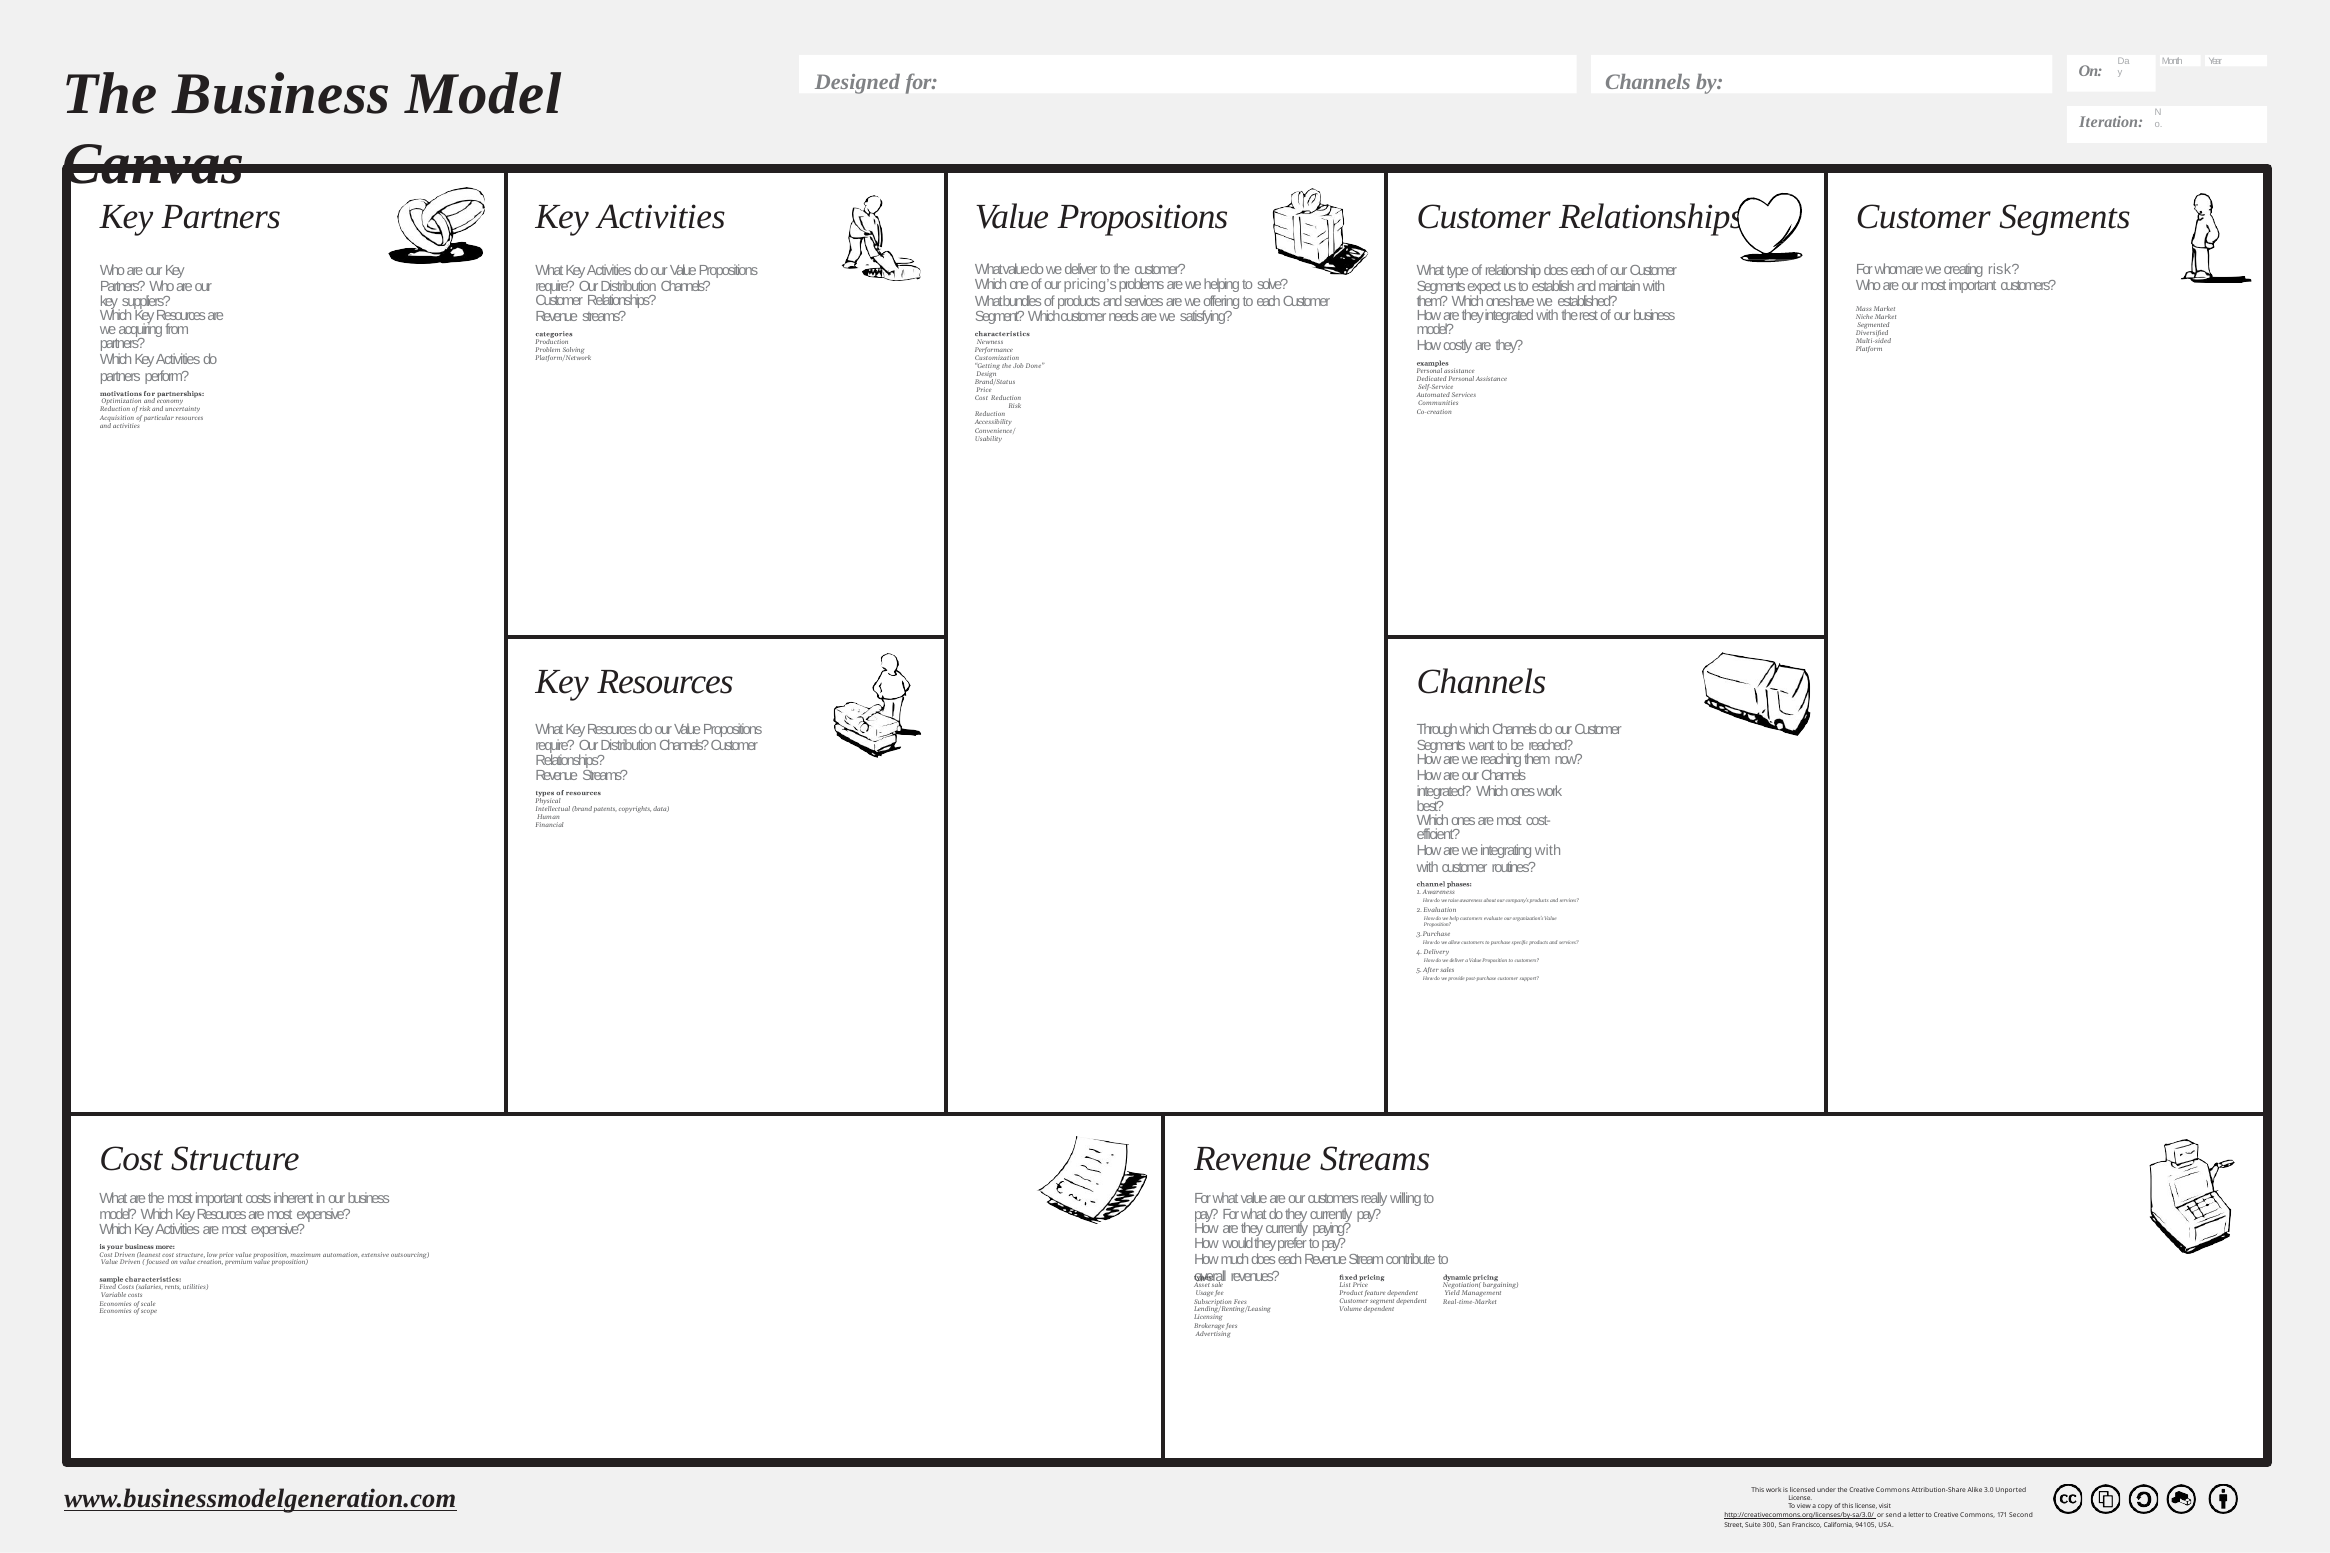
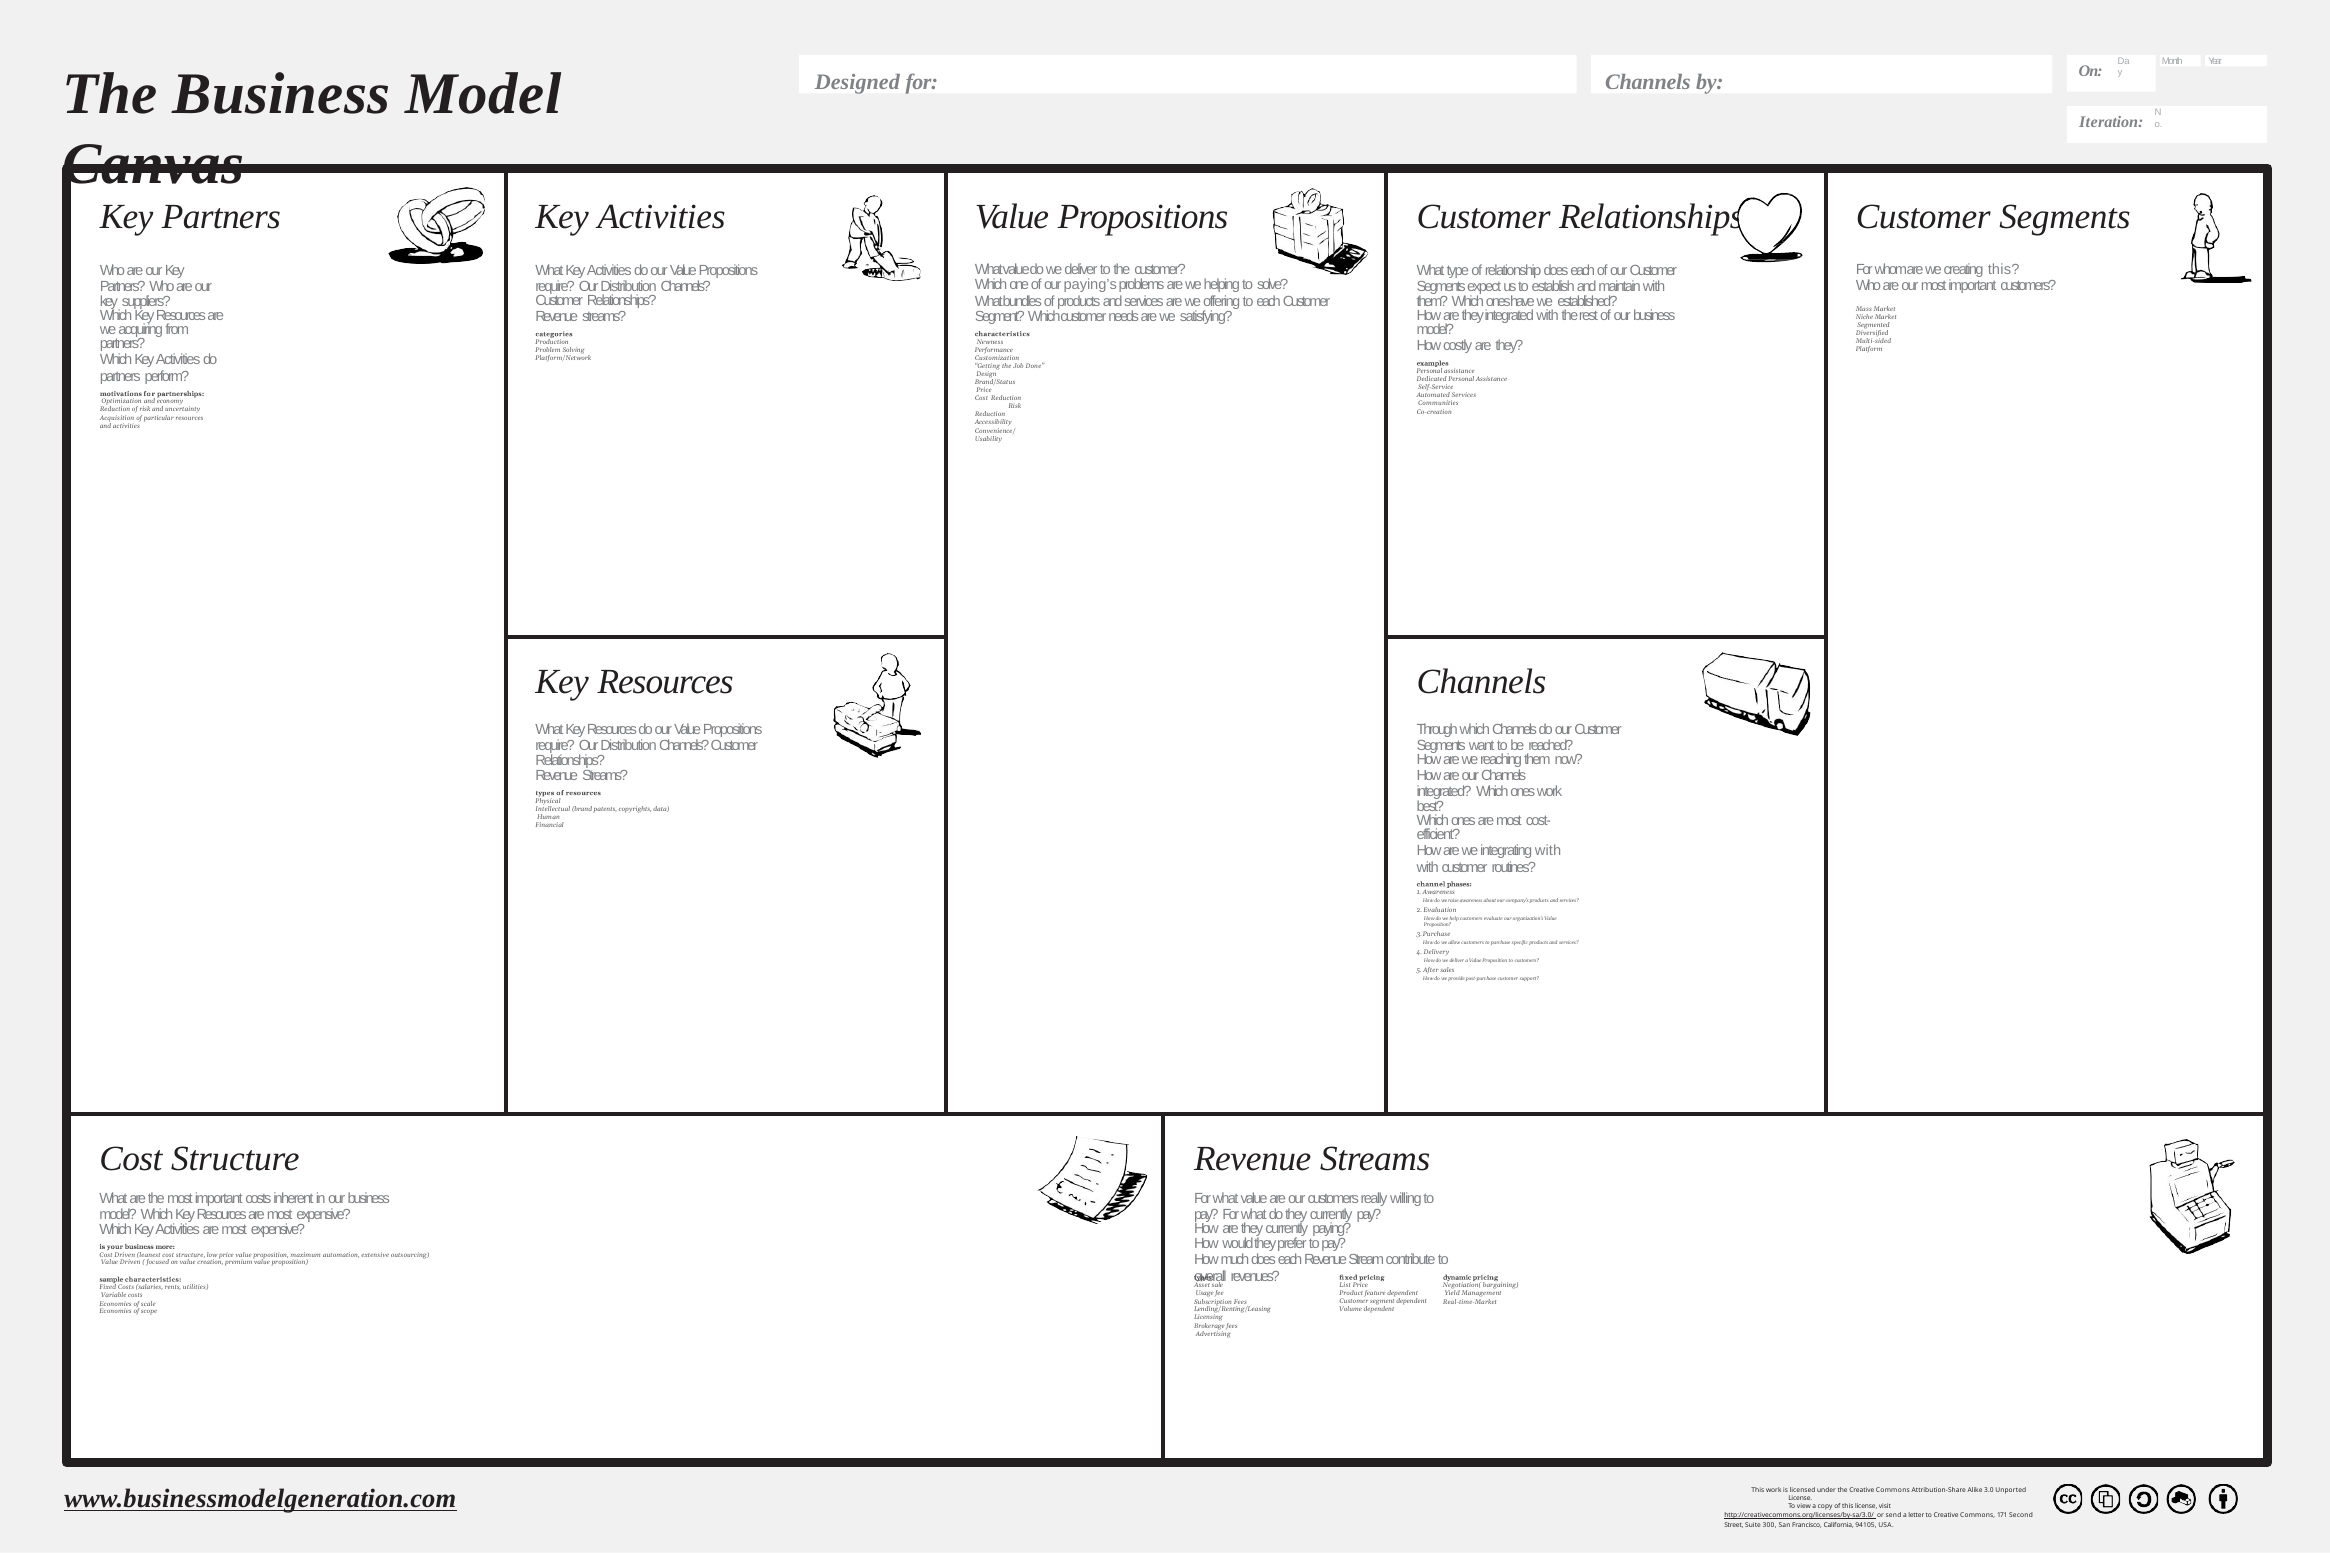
creating risk: risk -> this
pricing’s: pricing’s -> paying’s
